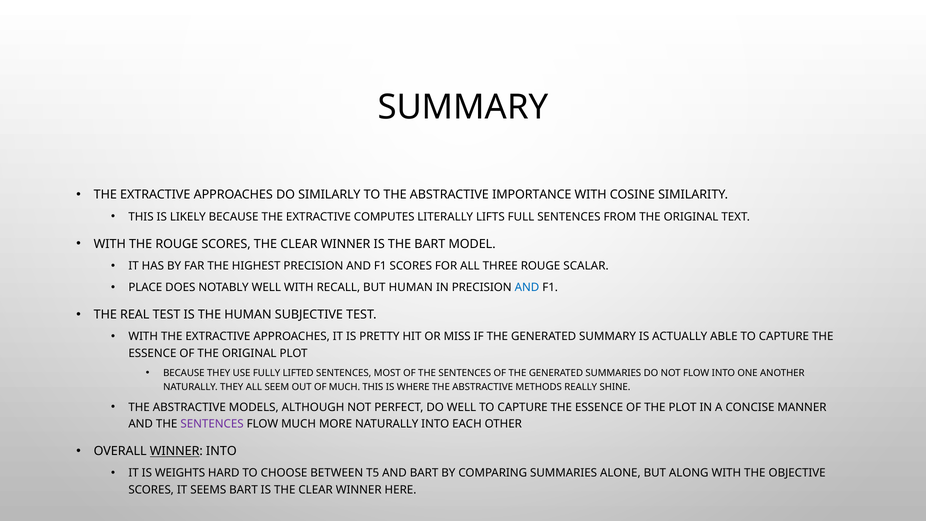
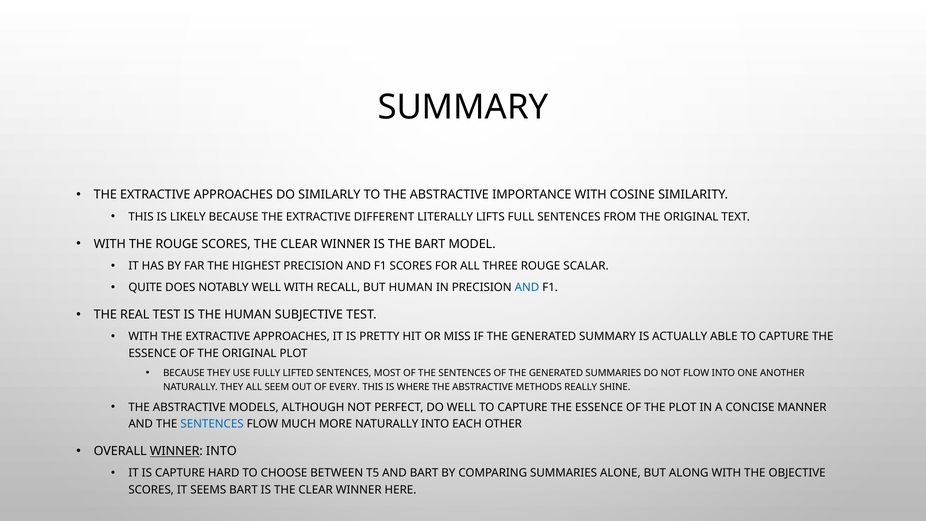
COMPUTES: COMPUTES -> DIFFERENT
PLACE: PLACE -> QUITE
OF MUCH: MUCH -> EVERY
SENTENCES at (212, 424) colour: purple -> blue
IS WEIGHTS: WEIGHTS -> CAPTURE
